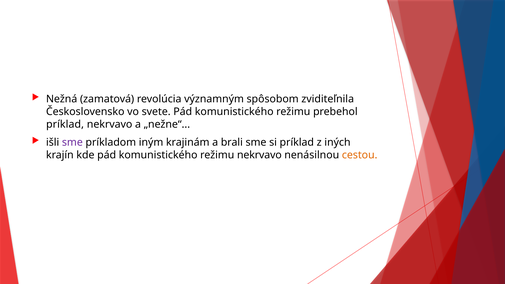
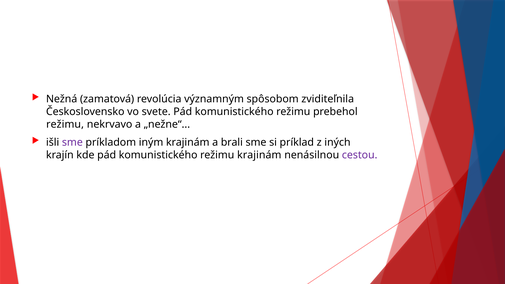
príklad at (65, 124): príklad -> režimu
režimu nekrvavo: nekrvavo -> krajinám
cestou colour: orange -> purple
